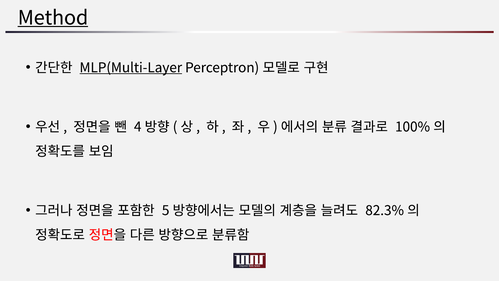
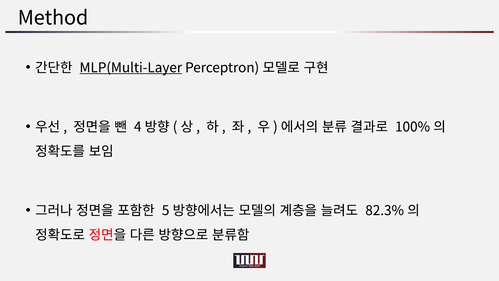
Method underline: present -> none
